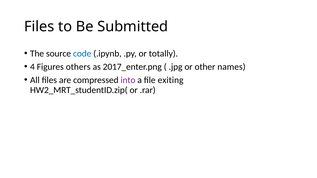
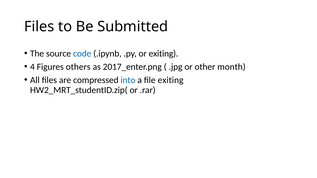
or totally: totally -> exiting
names: names -> month
into colour: purple -> blue
